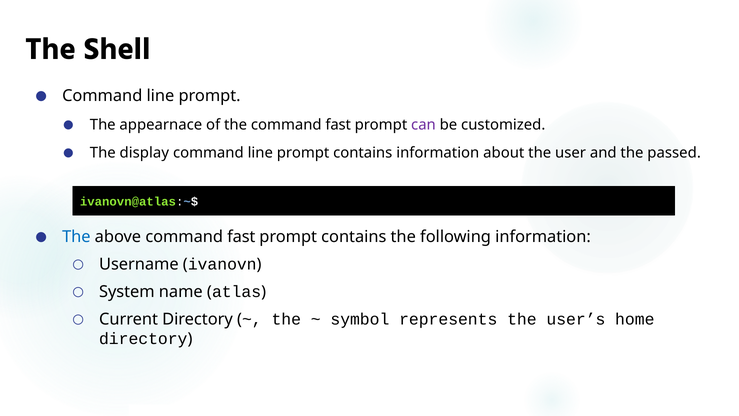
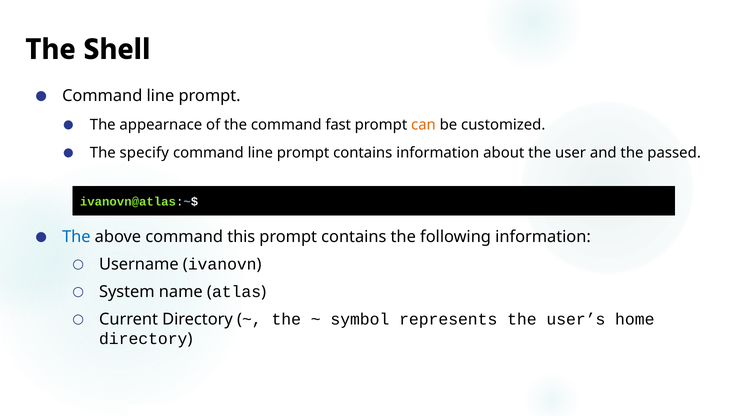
can colour: purple -> orange
display: display -> specify
above command fast: fast -> this
